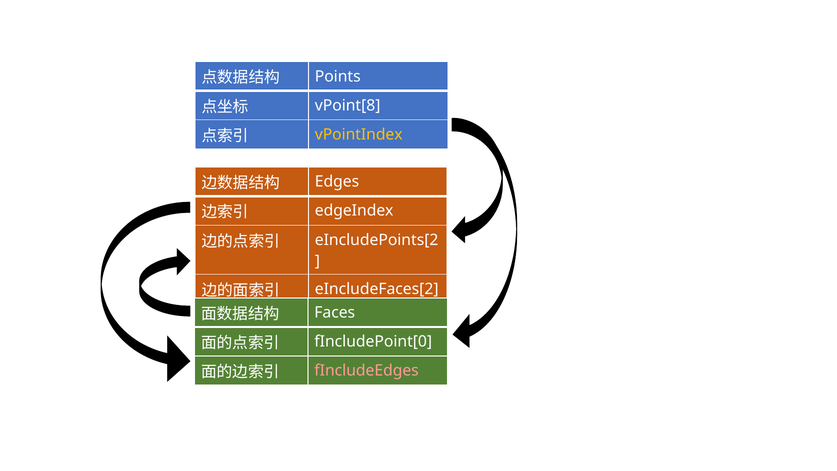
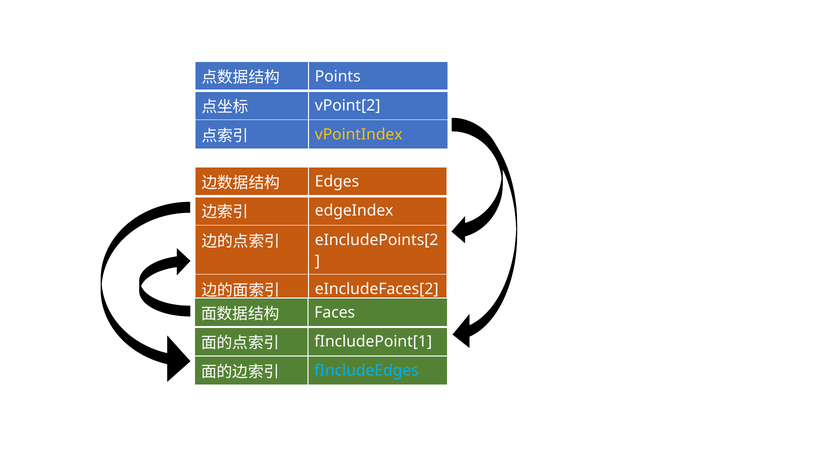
vPoint[8: vPoint[8 -> vPoint[2
fIncludePoint[0: fIncludePoint[0 -> fIncludePoint[1
fIncludeEdges colour: pink -> light blue
